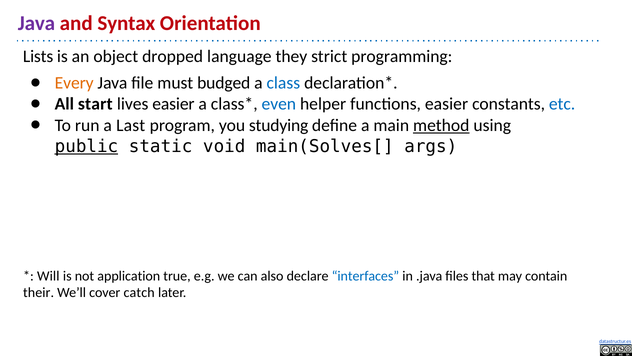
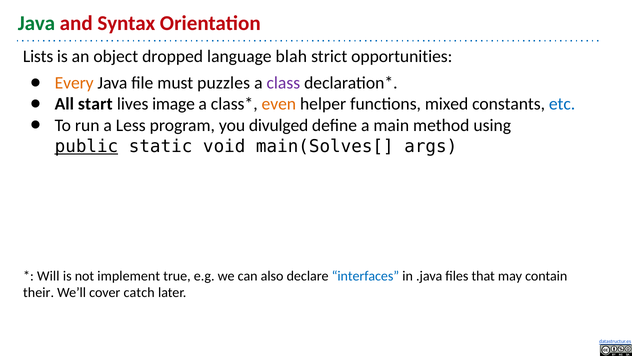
Java at (36, 23) colour: purple -> green
they: they -> blah
programming: programming -> opportunities
budged: budged -> puzzles
class colour: blue -> purple
lives easier: easier -> image
even colour: blue -> orange
functions easier: easier -> mixed
Last: Last -> Less
studying: studying -> divulged
method underline: present -> none
application: application -> implement
